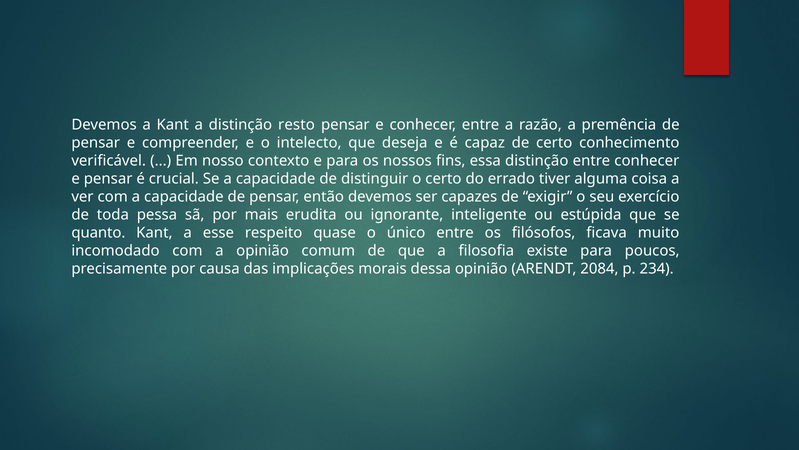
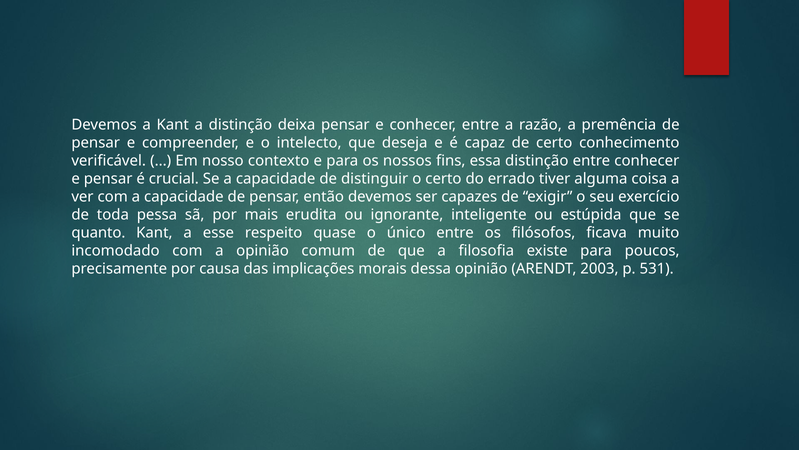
resto: resto -> deixa
2084: 2084 -> 2003
234: 234 -> 531
